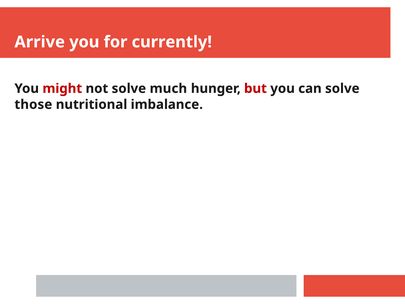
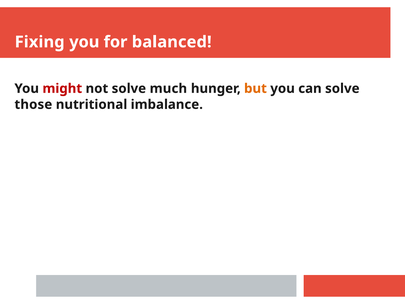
Arrive: Arrive -> Fixing
currently: currently -> balanced
but colour: red -> orange
